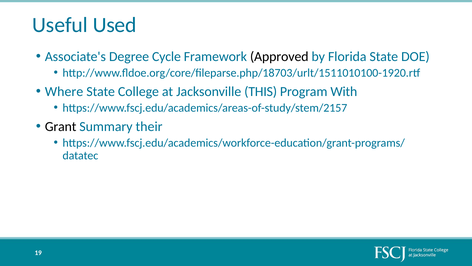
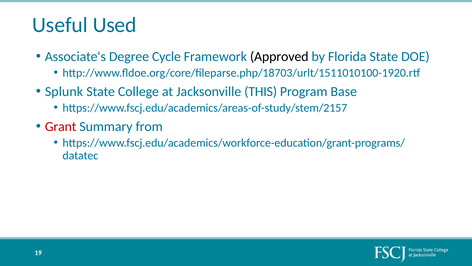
Where: Where -> Splunk
With: With -> Base
Grant colour: black -> red
their: their -> from
